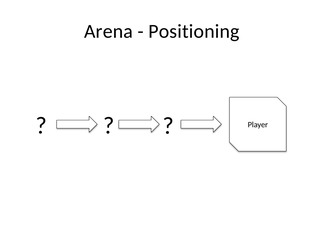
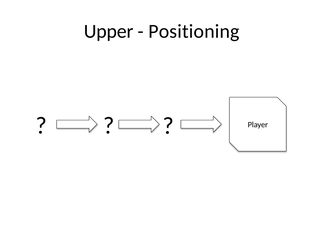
Arena: Arena -> Upper
